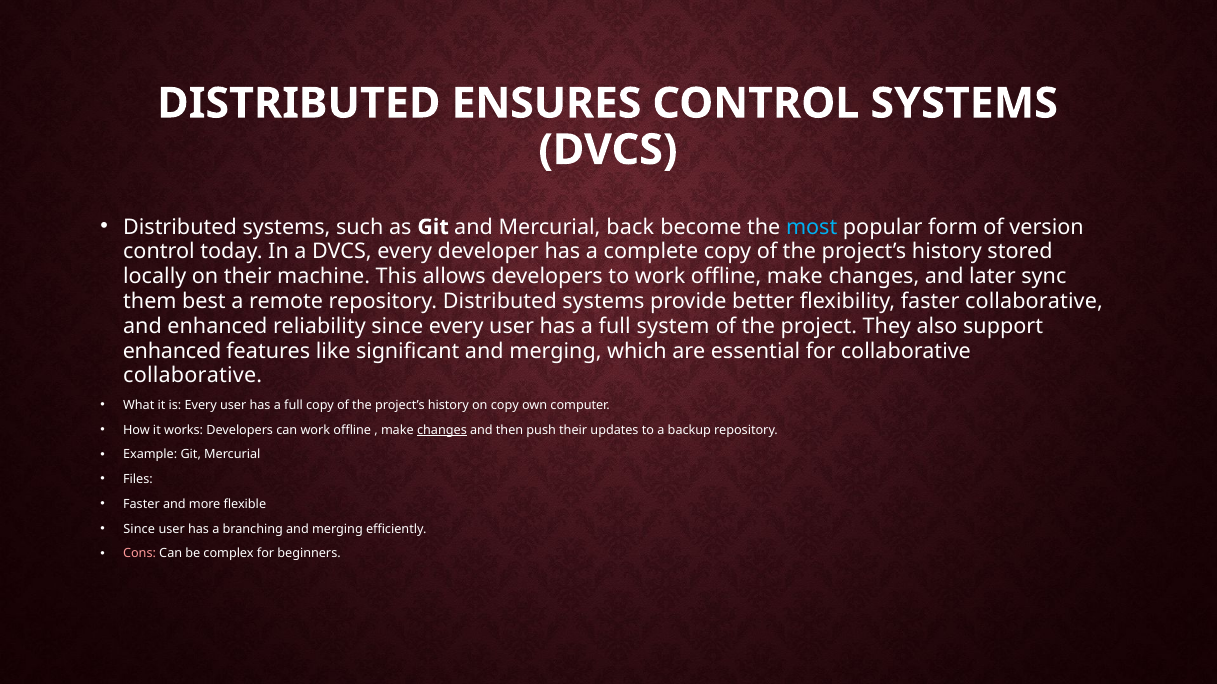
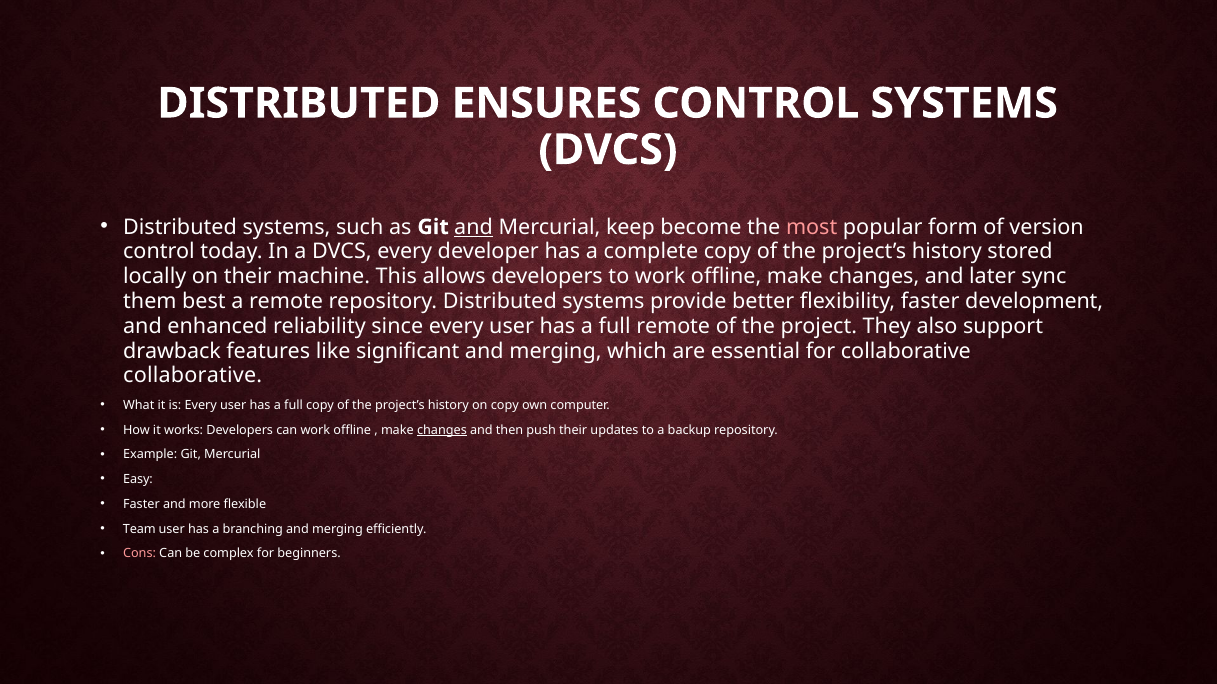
and at (474, 227) underline: none -> present
back: back -> keep
most colour: light blue -> pink
faster collaborative: collaborative -> development
full system: system -> remote
enhanced at (172, 351): enhanced -> drawback
Files: Files -> Easy
Since at (139, 529): Since -> Team
